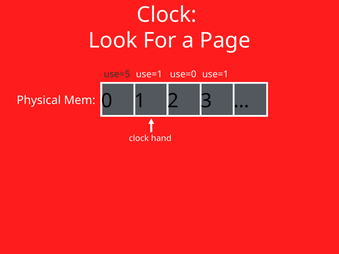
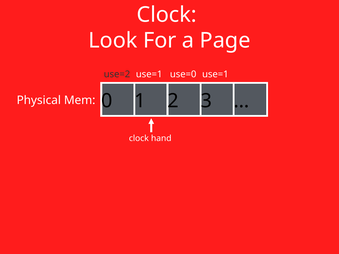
use=5: use=5 -> use=2
